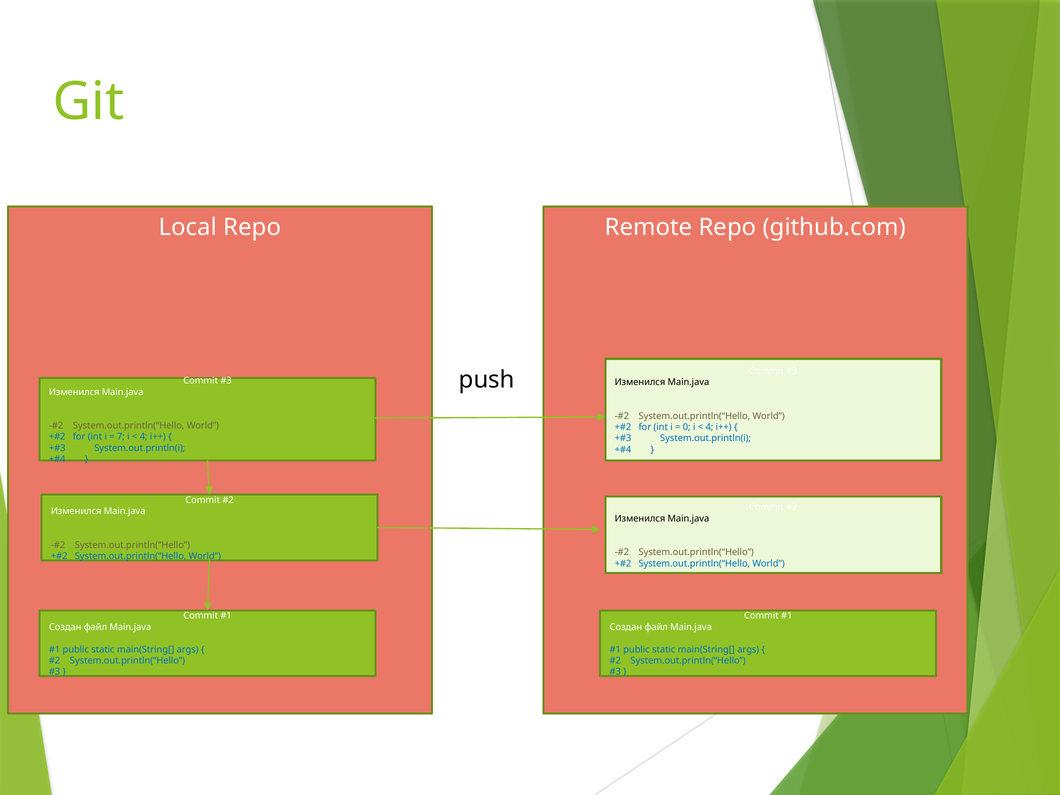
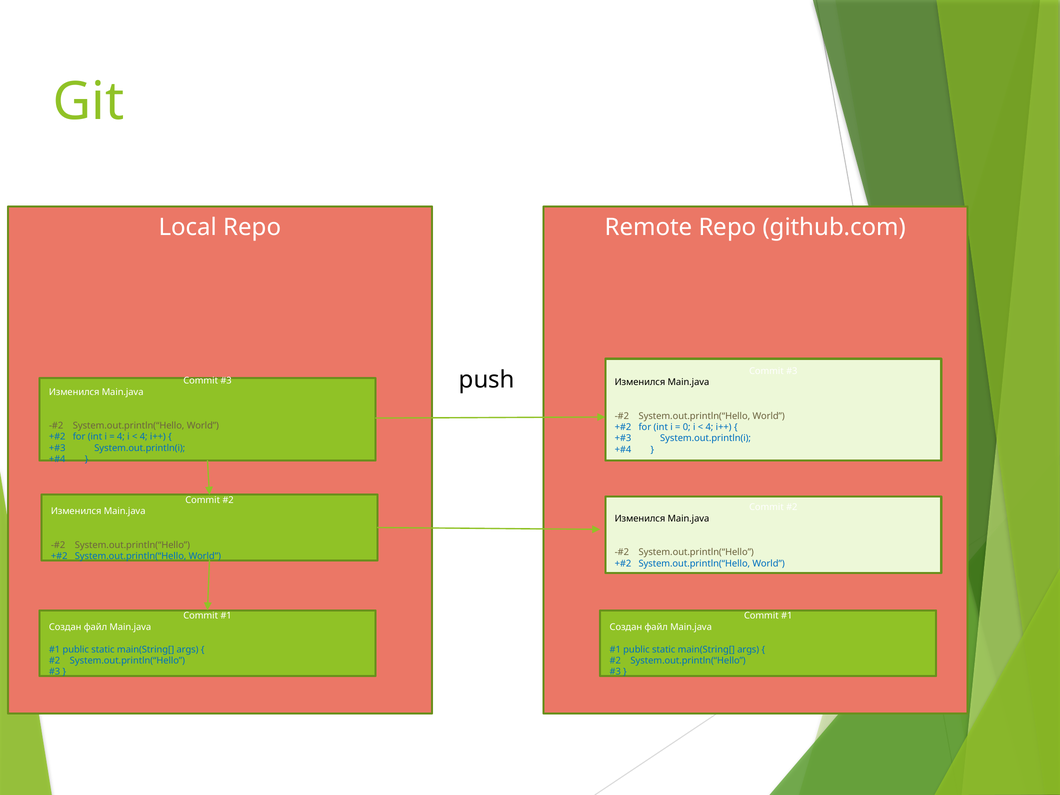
7 at (121, 437): 7 -> 4
